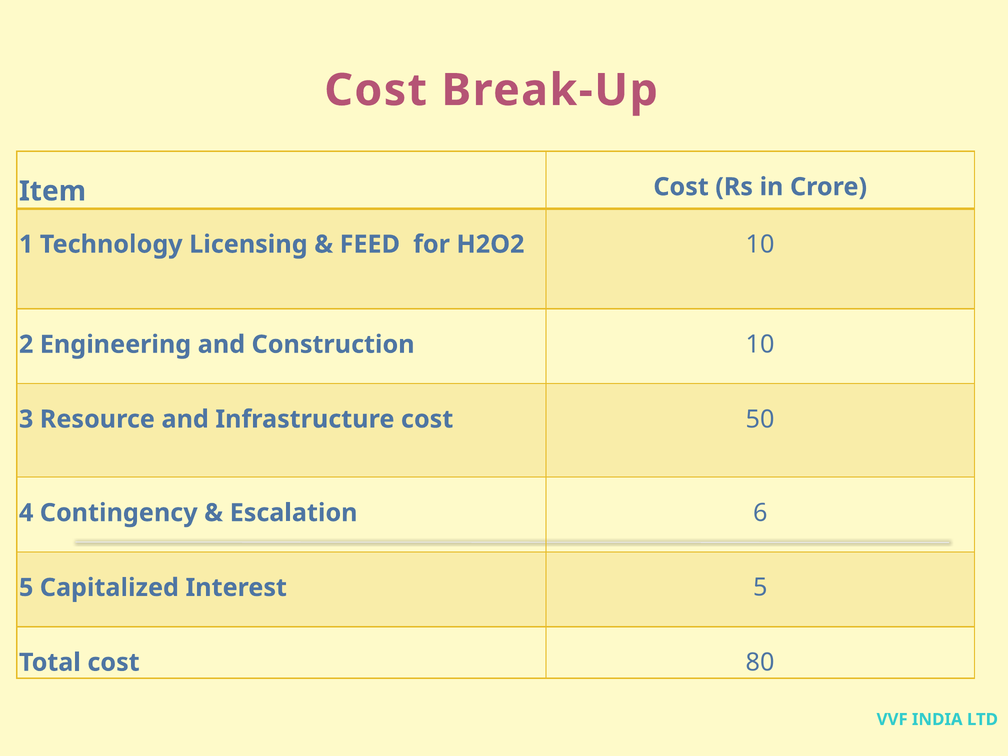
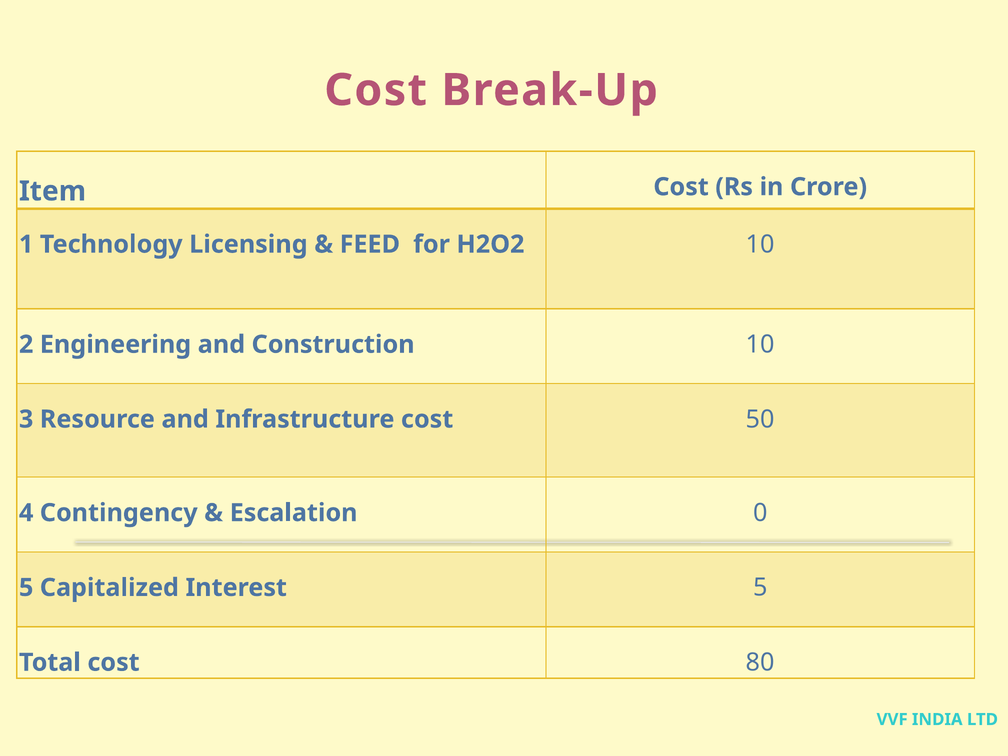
6: 6 -> 0
